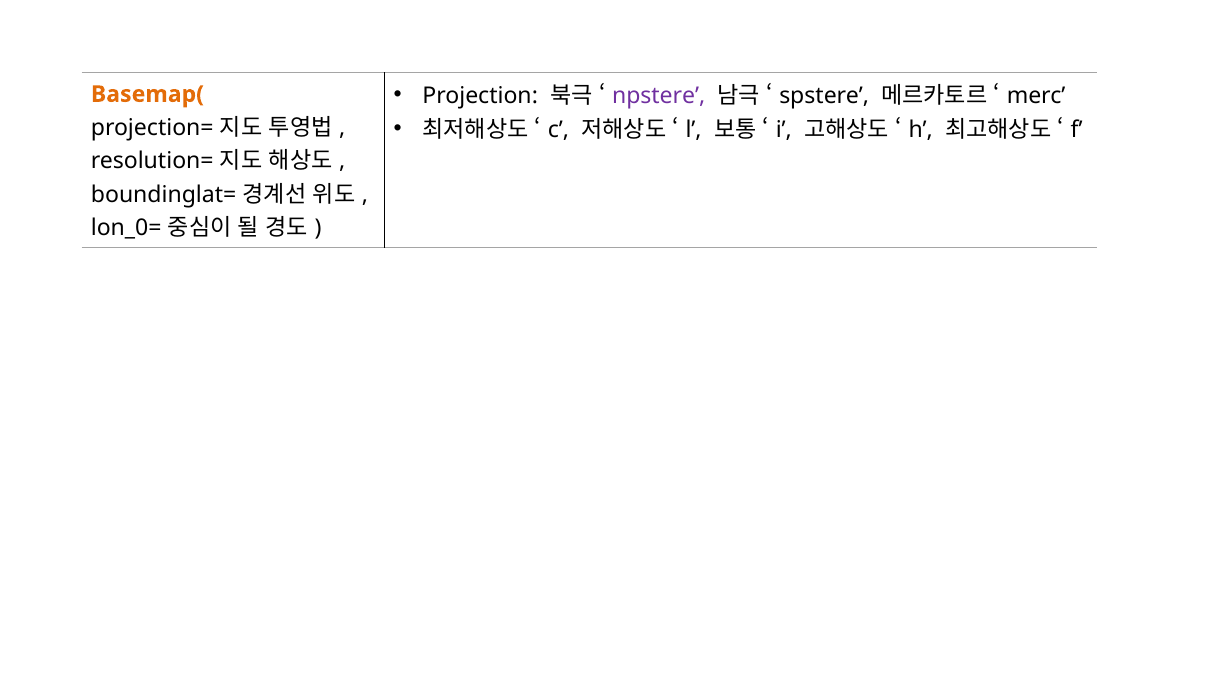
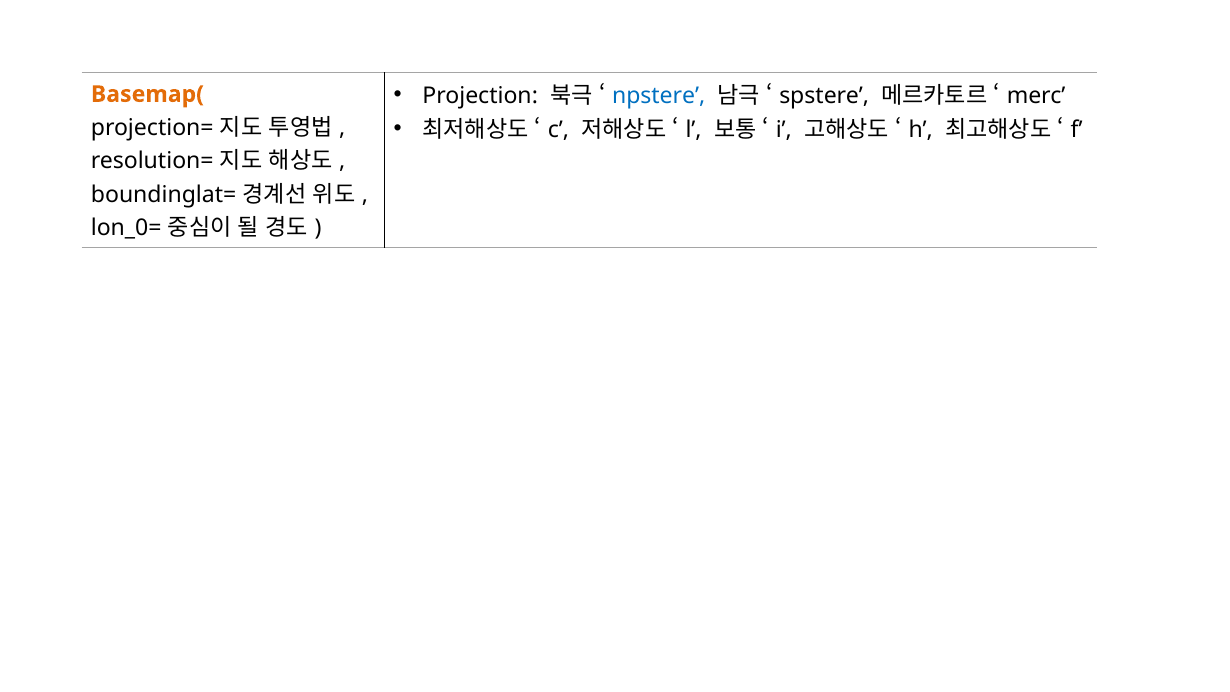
npstere colour: purple -> blue
